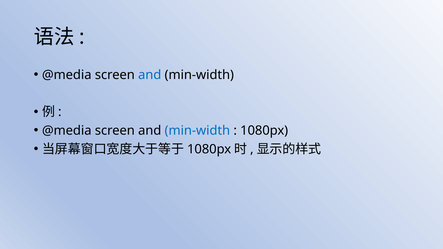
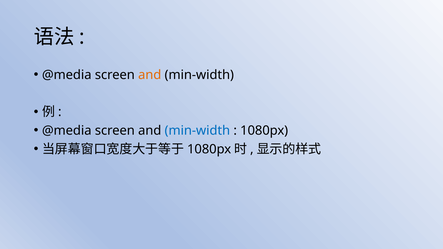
and at (150, 75) colour: blue -> orange
